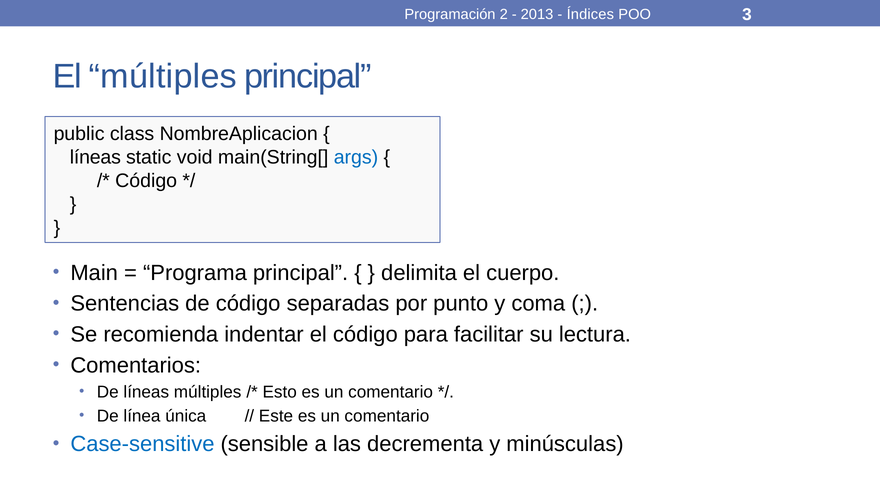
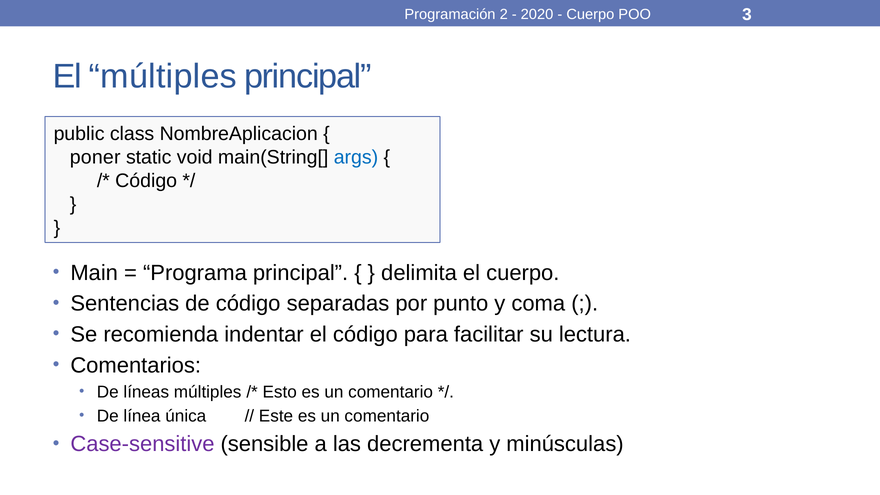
2013: 2013 -> 2020
Índices at (590, 14): Índices -> Cuerpo
líneas at (95, 157): líneas -> poner
Case-sensitive colour: blue -> purple
